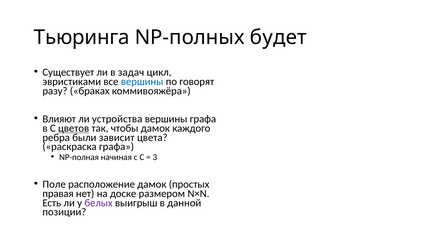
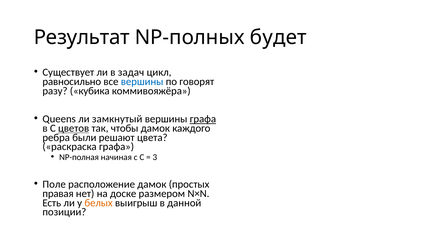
Тьюринга: Тьюринга -> Результат
эвристиками: эвристиками -> равносильно
браках: браках -> кубика
Влияют: Влияют -> Queens
устройства: устройства -> замкнутый
графа at (203, 119) underline: none -> present
зависит: зависит -> решают
белых colour: purple -> orange
